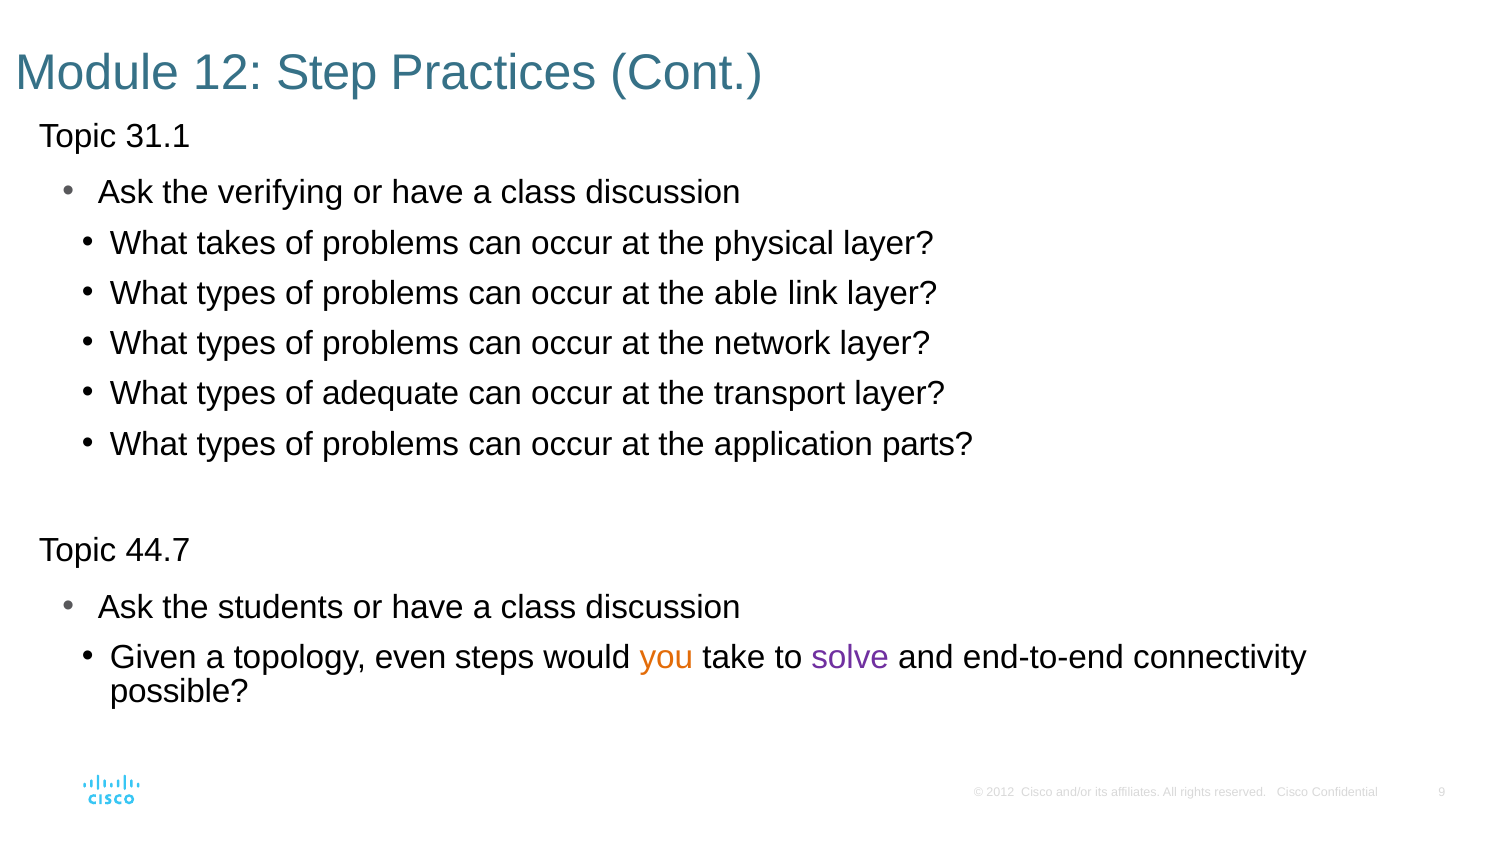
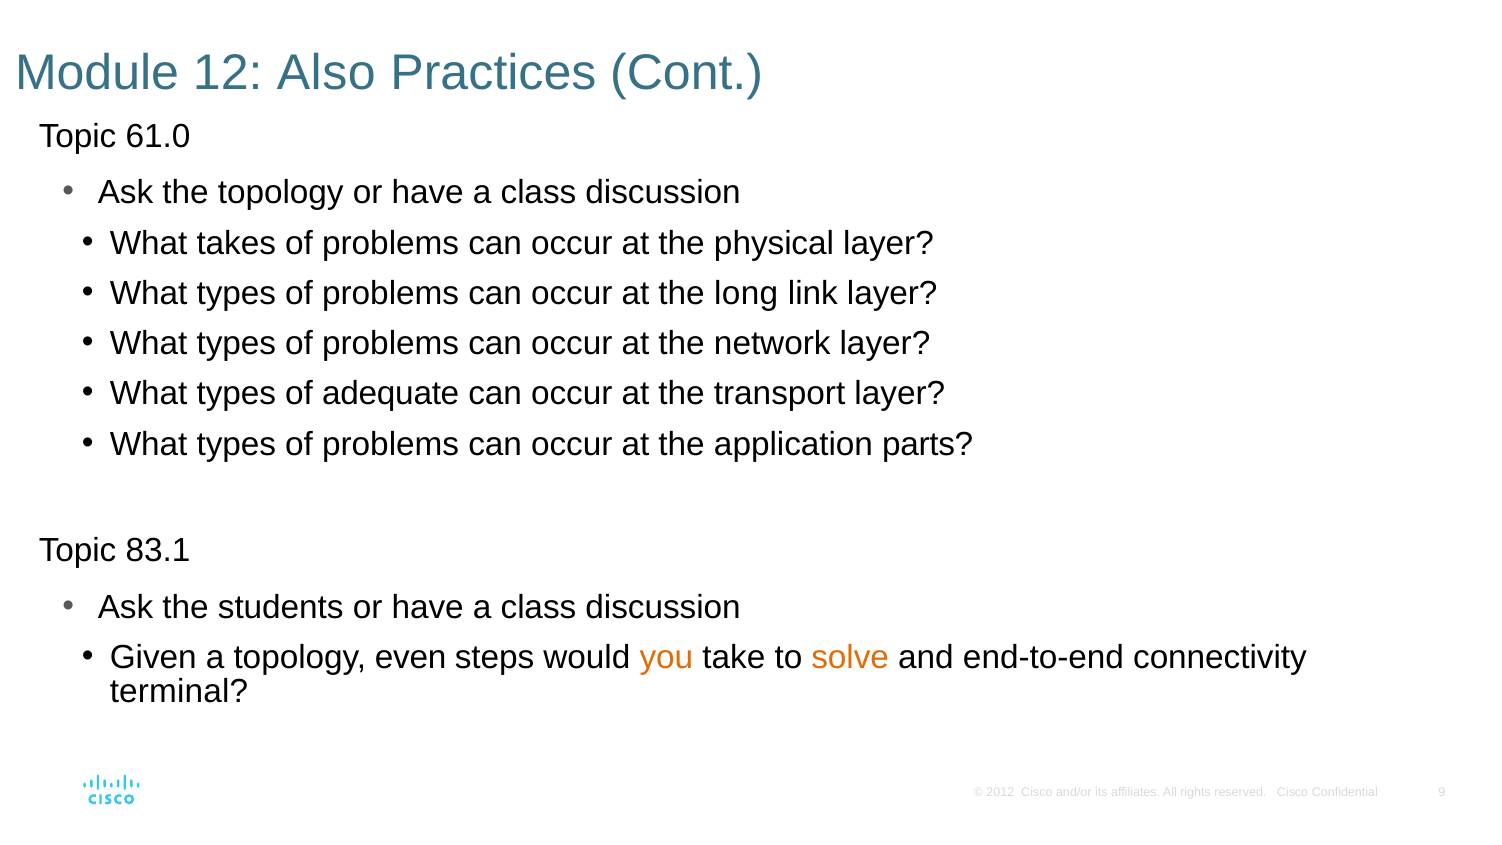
Step: Step -> Also
31.1: 31.1 -> 61.0
the verifying: verifying -> topology
able: able -> long
44.7: 44.7 -> 83.1
solve colour: purple -> orange
possible: possible -> terminal
